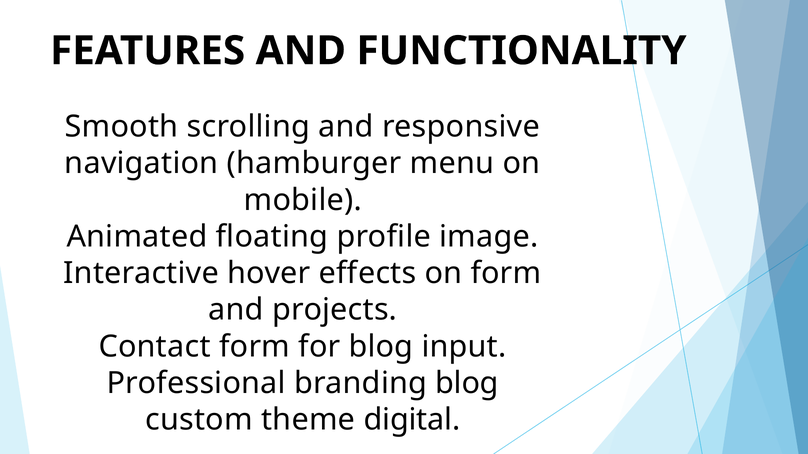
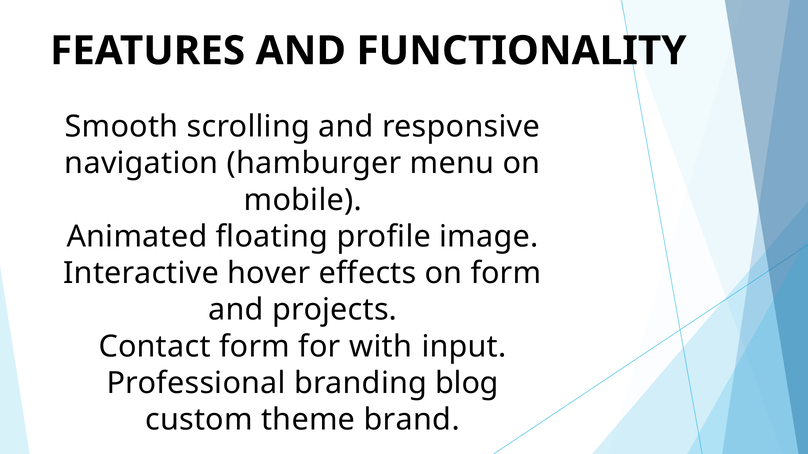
for blog: blog -> with
digital: digital -> brand
